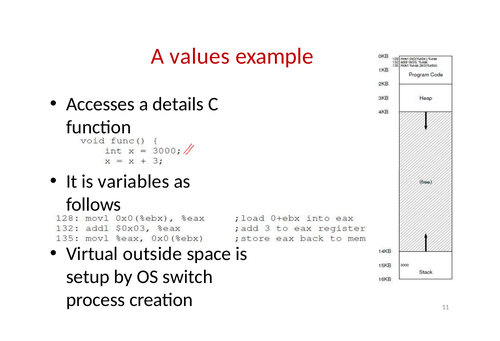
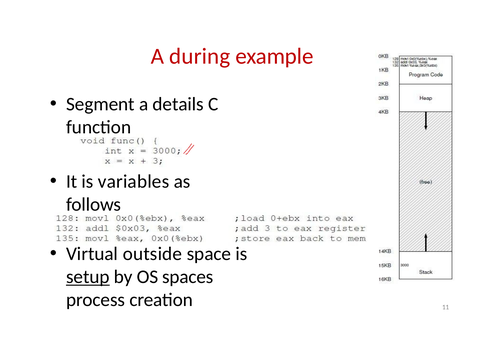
values: values -> during
Accesses: Accesses -> Segment
setup underline: none -> present
switch: switch -> spaces
